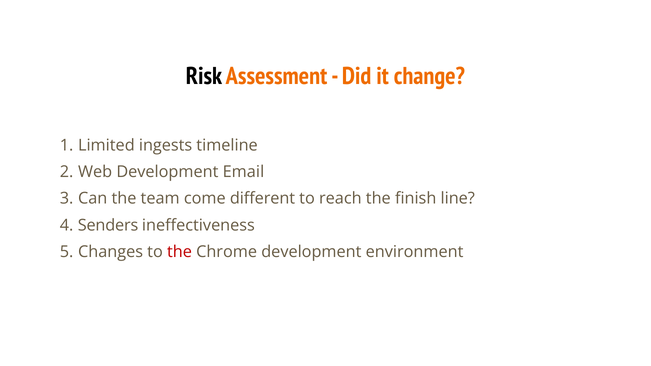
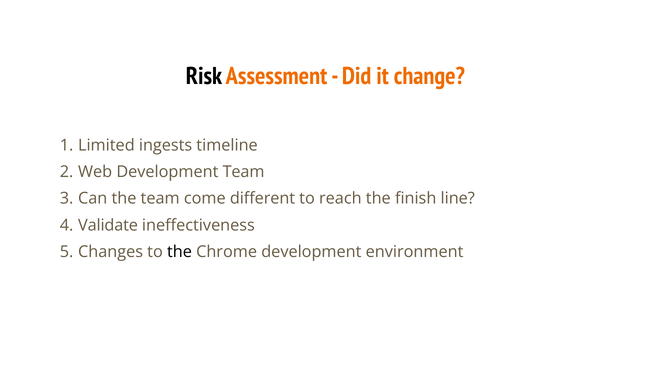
Development Email: Email -> Team
Senders: Senders -> Validate
the at (180, 252) colour: red -> black
